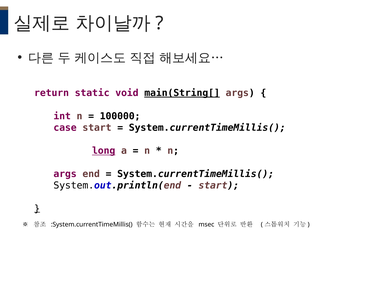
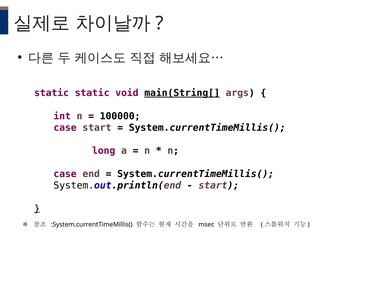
return at (52, 93): return -> static
long underline: present -> none
args at (65, 174): args -> case
